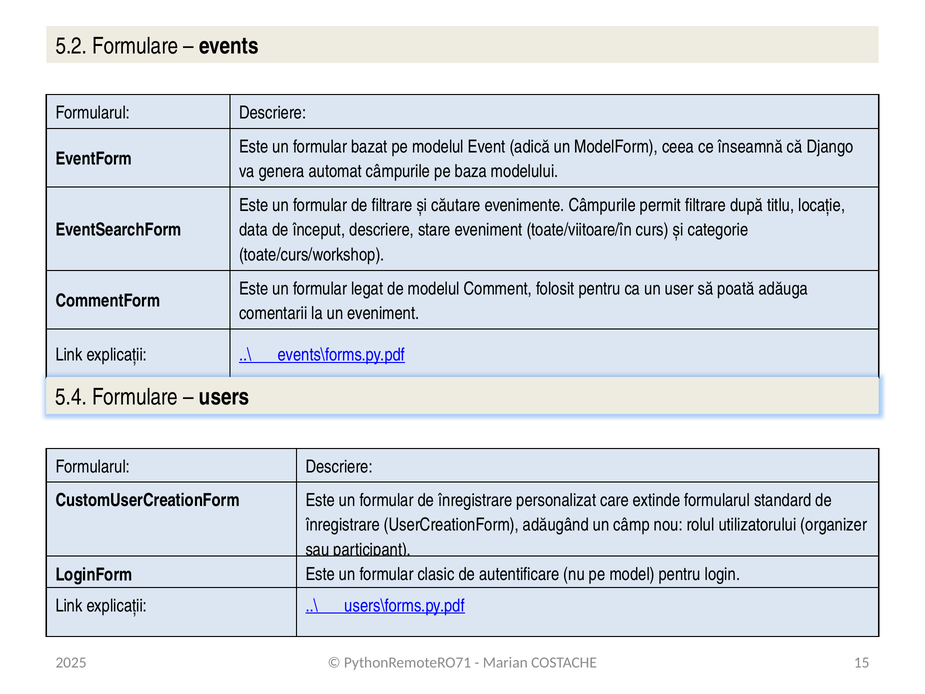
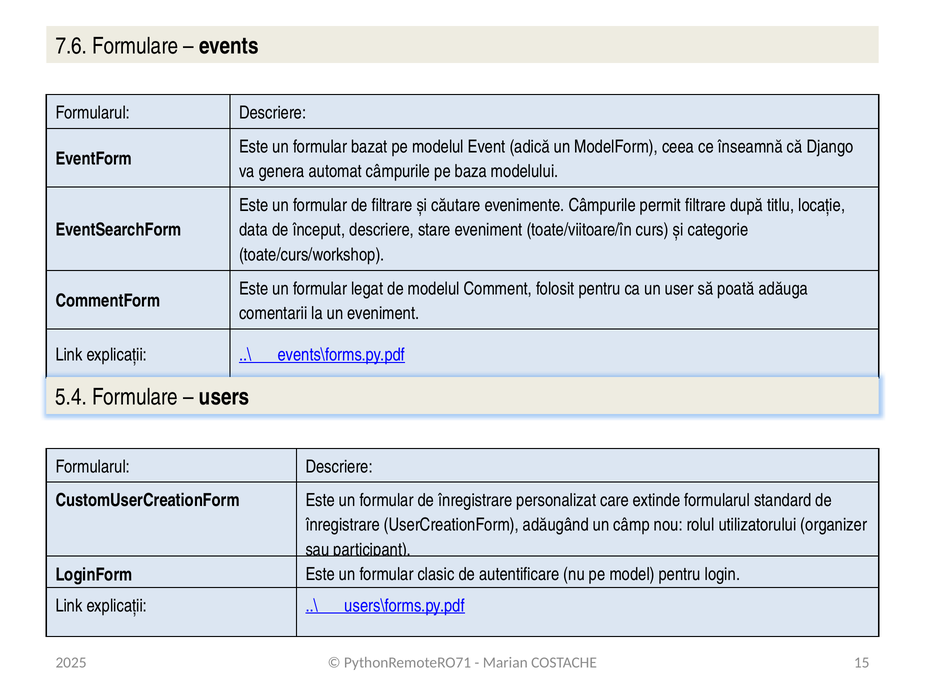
5.2: 5.2 -> 7.6
